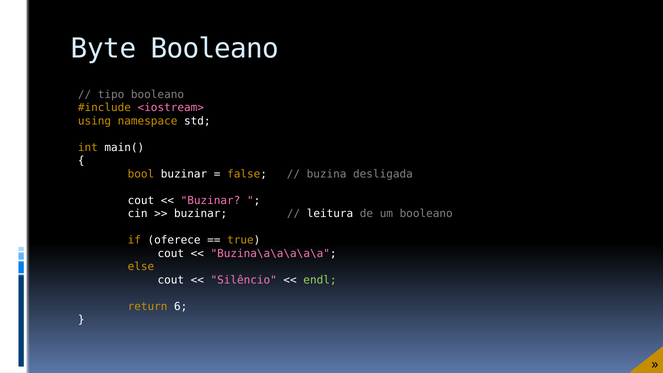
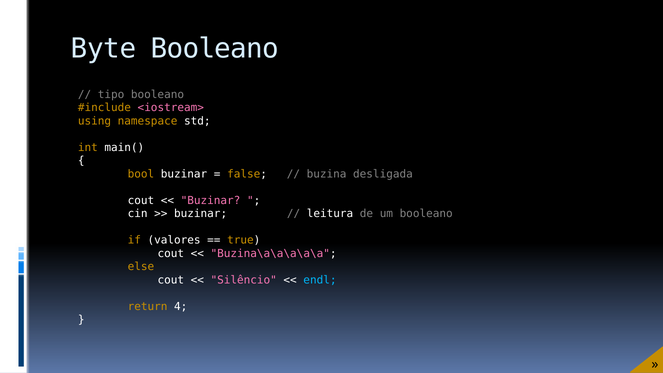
oferece: oferece -> valores
endl colour: light green -> light blue
6: 6 -> 4
